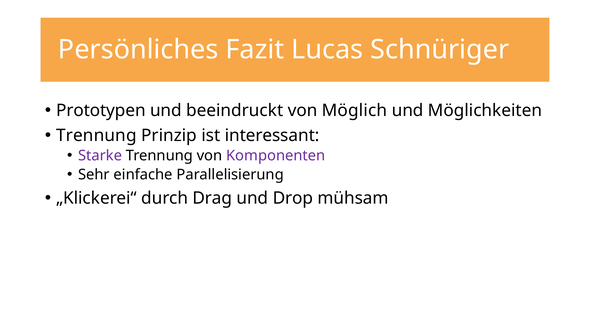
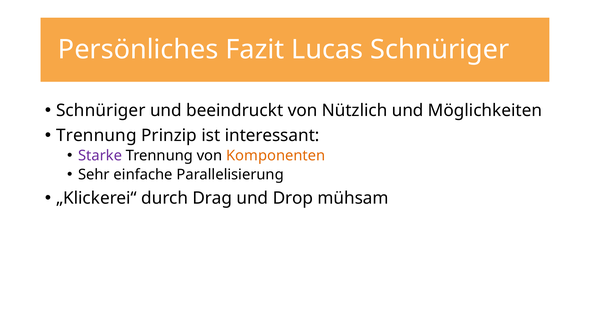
Prototypen at (101, 111): Prototypen -> Schnüriger
Möglich: Möglich -> Nützlich
Komponenten colour: purple -> orange
